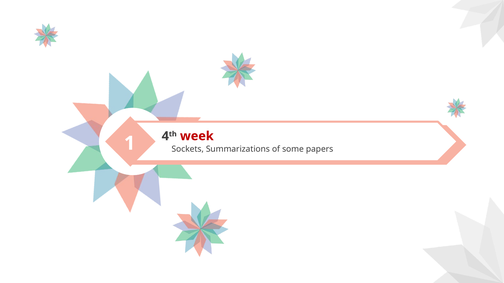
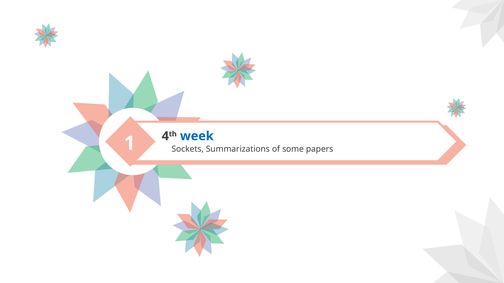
week colour: red -> blue
